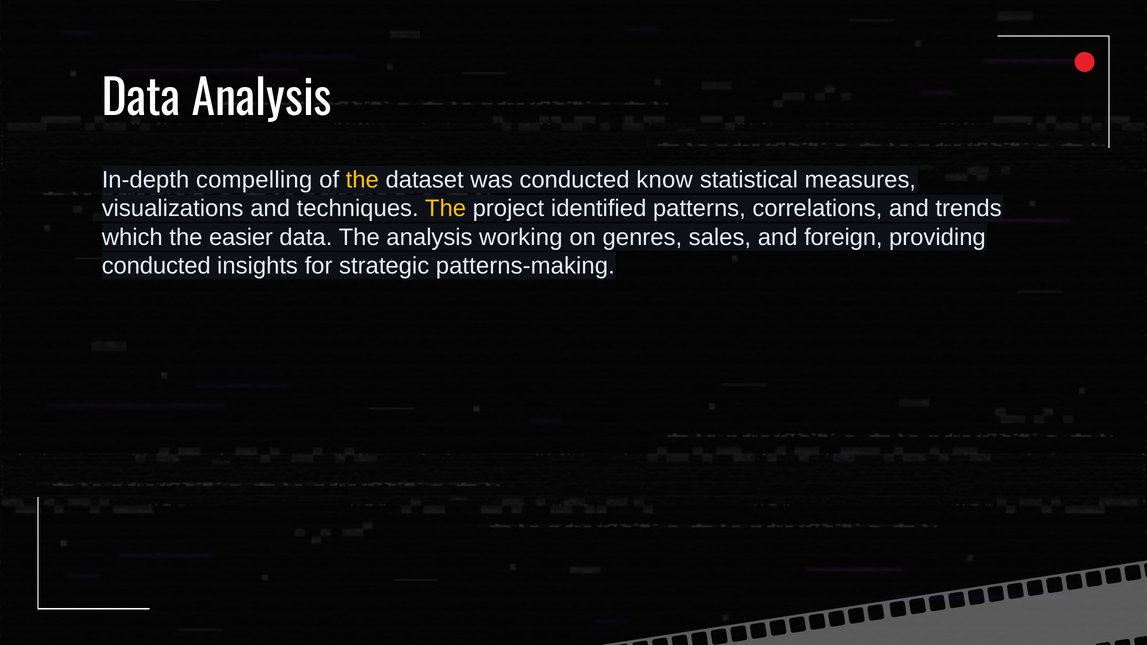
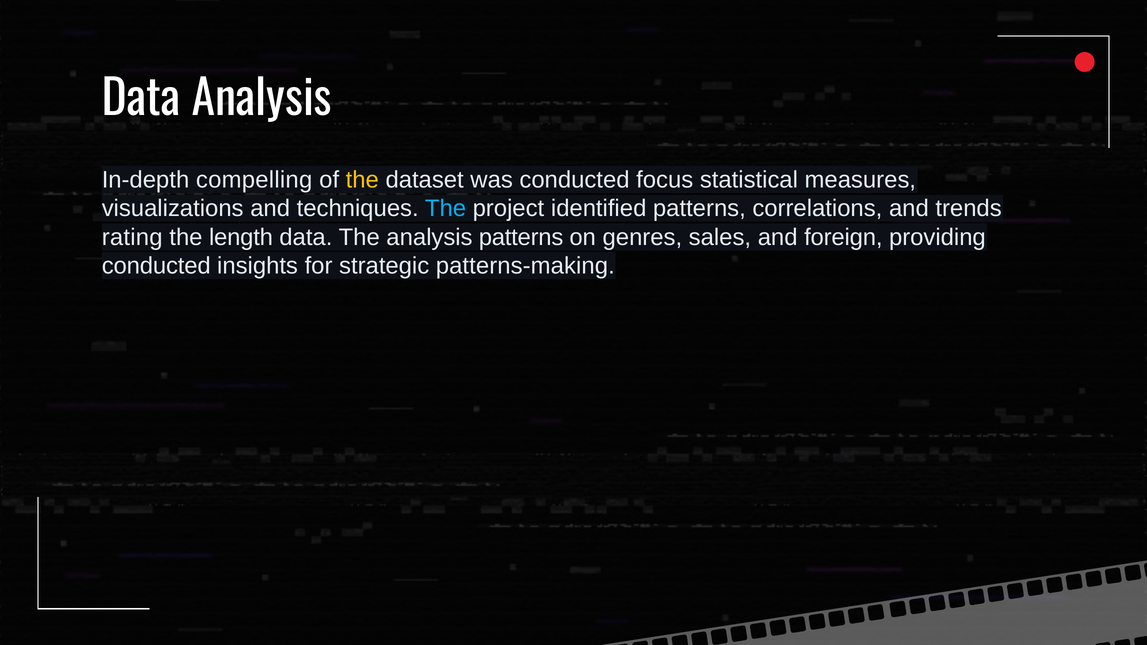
know: know -> focus
The at (446, 209) colour: yellow -> light blue
which: which -> rating
easier: easier -> length
analysis working: working -> patterns
